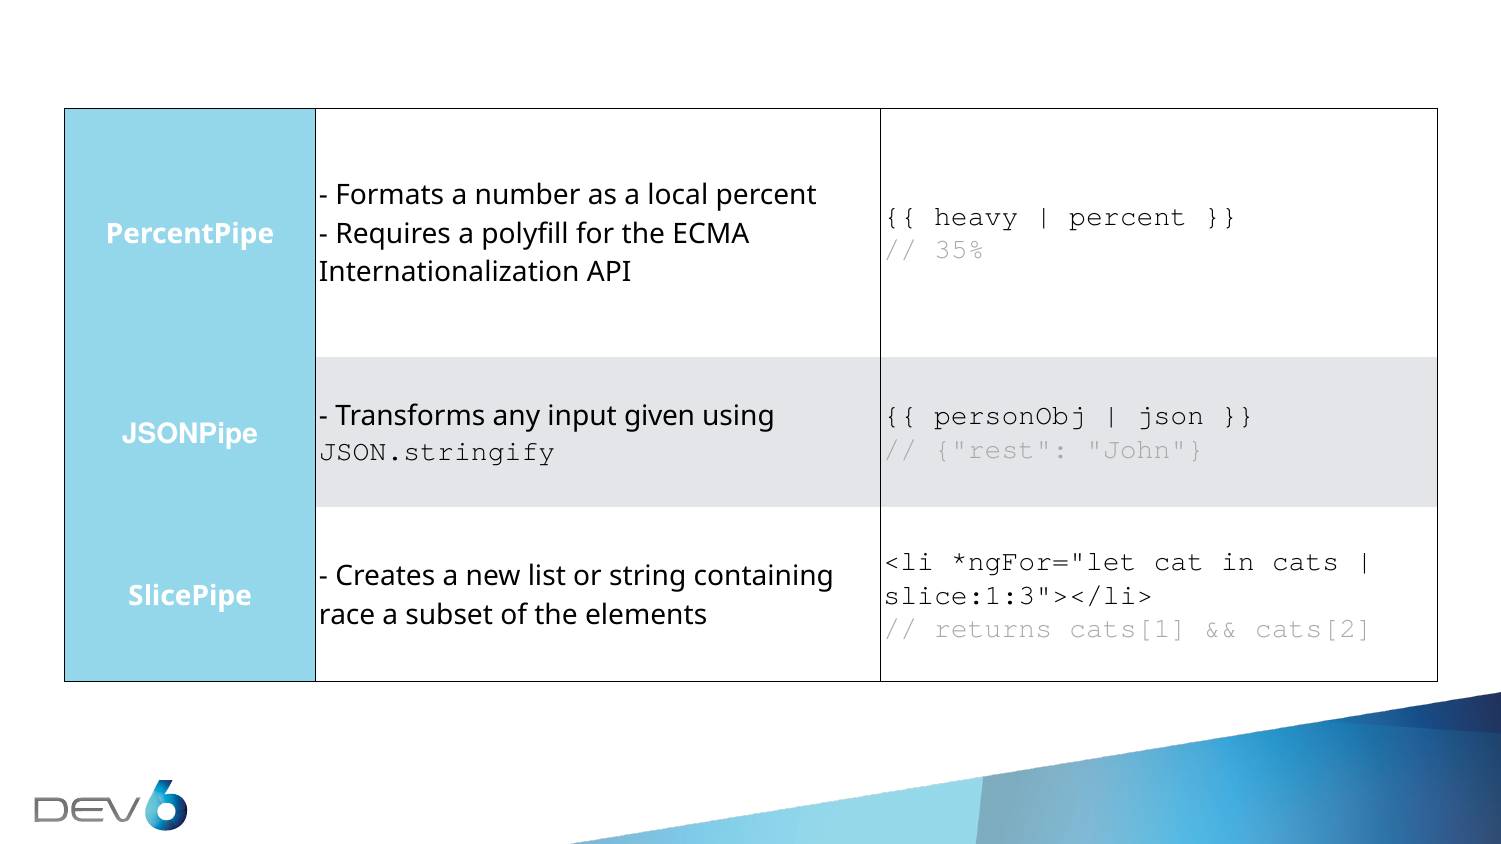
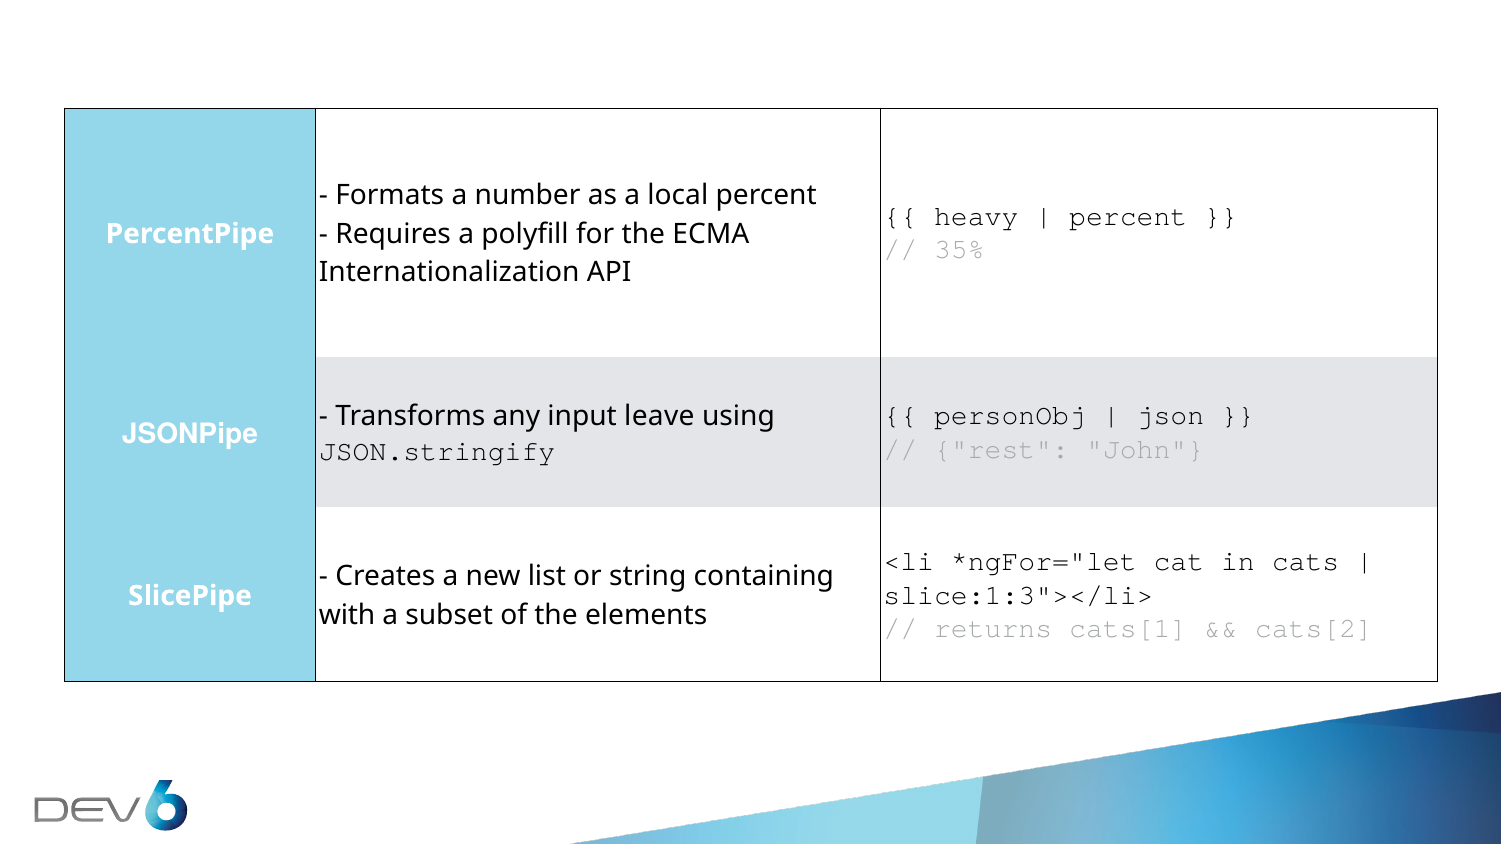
given: given -> leave
race: race -> with
